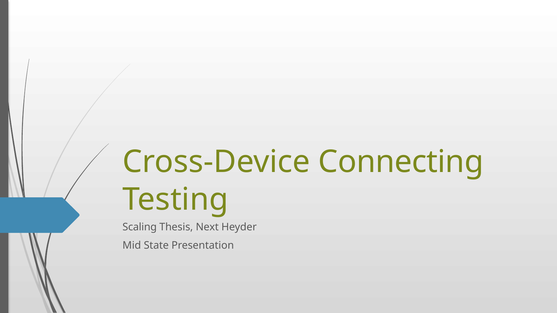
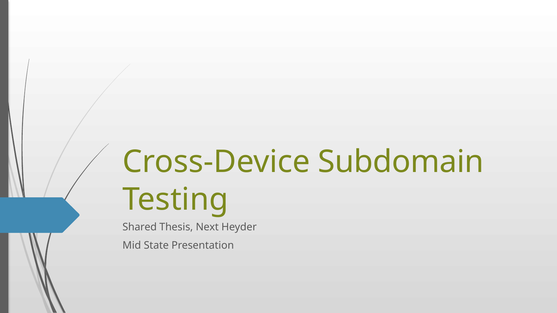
Connecting: Connecting -> Subdomain
Scaling: Scaling -> Shared
